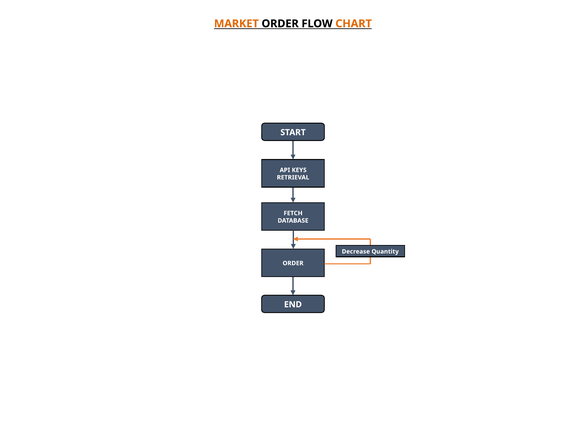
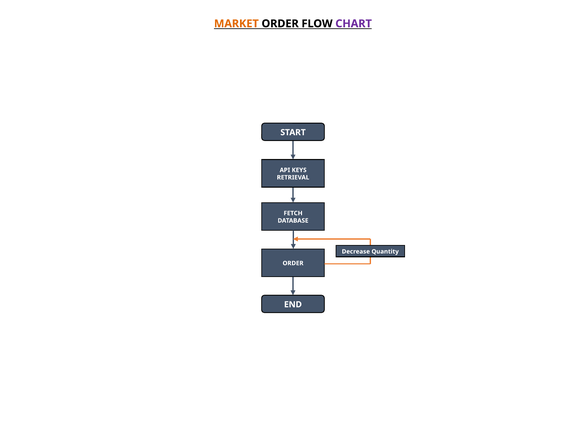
CHART colour: orange -> purple
